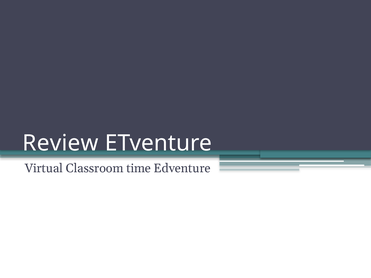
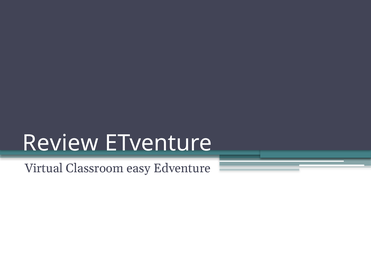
time: time -> easy
